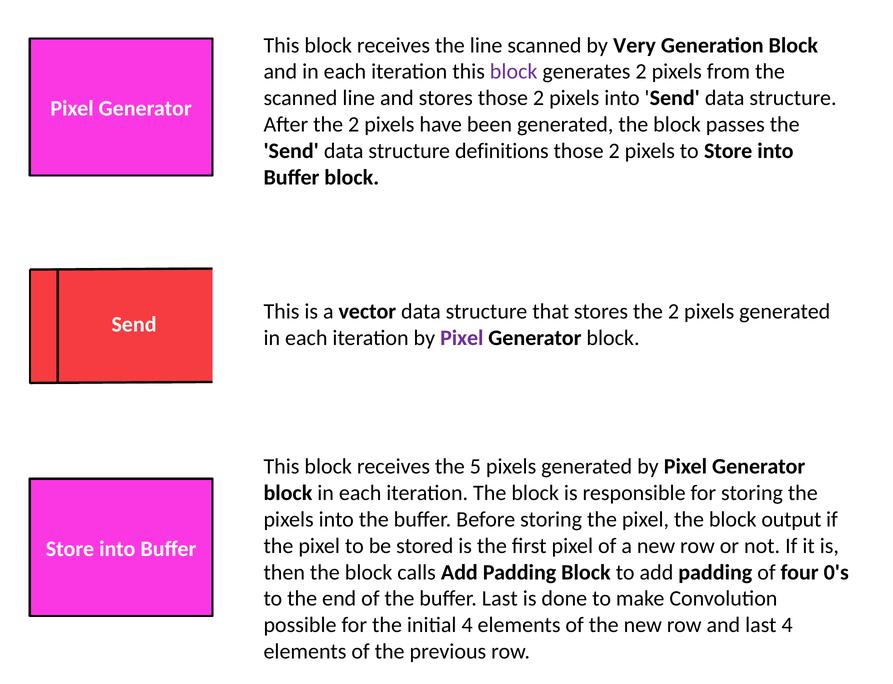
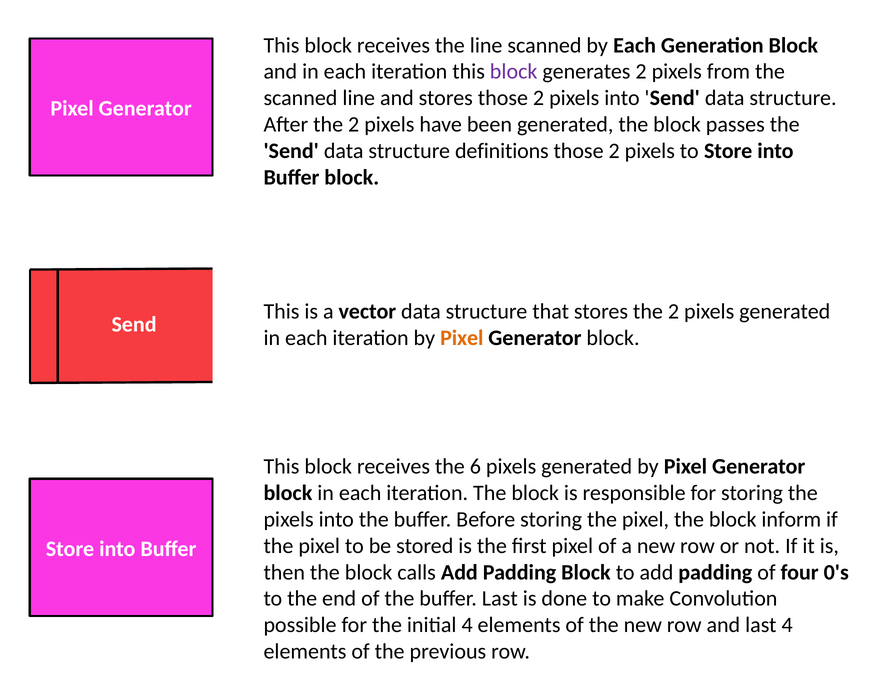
by Very: Very -> Each
Pixel at (462, 338) colour: purple -> orange
5: 5 -> 6
output: output -> inform
